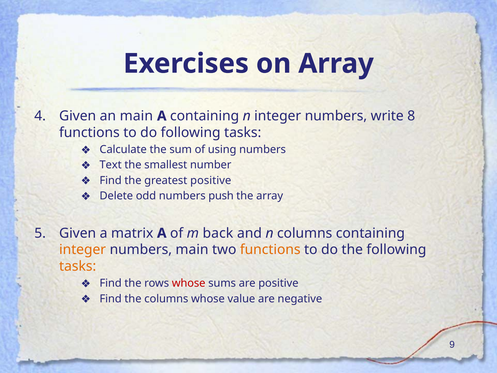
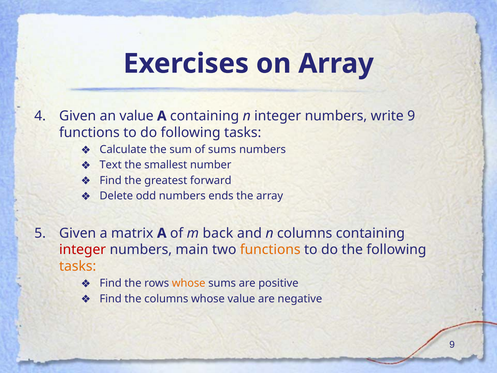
an main: main -> value
write 8: 8 -> 9
of using: using -> sums
greatest positive: positive -> forward
push: push -> ends
integer at (83, 250) colour: orange -> red
whose at (189, 283) colour: red -> orange
